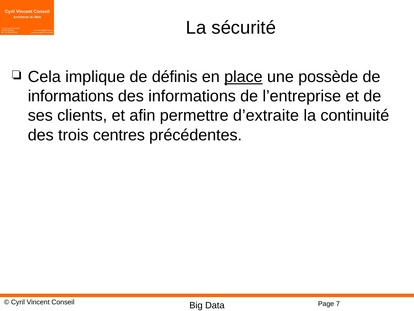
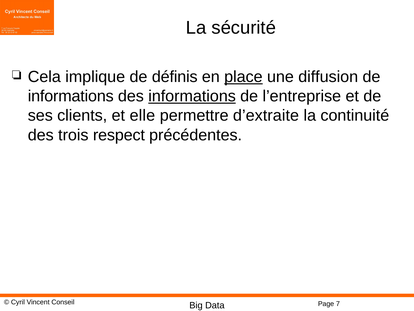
possède: possède -> diffusion
informations at (192, 96) underline: none -> present
afin: afin -> elle
centres: centres -> respect
